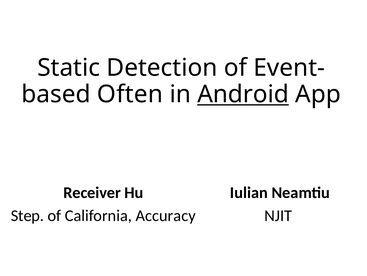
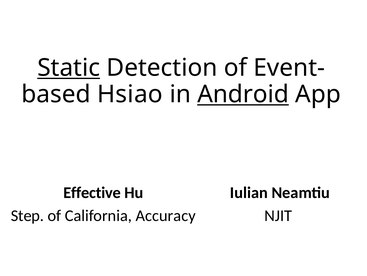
Static underline: none -> present
Often: Often -> Hsiao
Receiver: Receiver -> Effective
